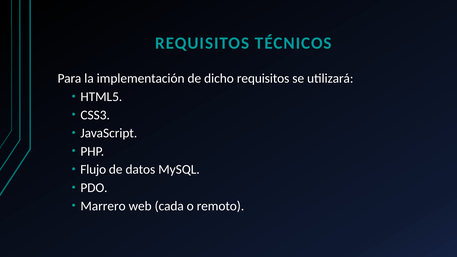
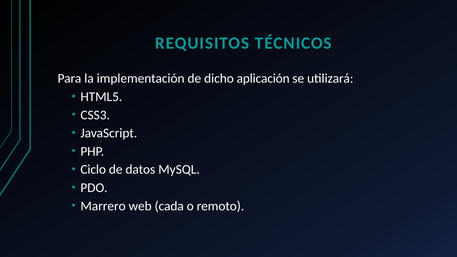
dicho requisitos: requisitos -> aplicación
Flujo: Flujo -> Ciclo
